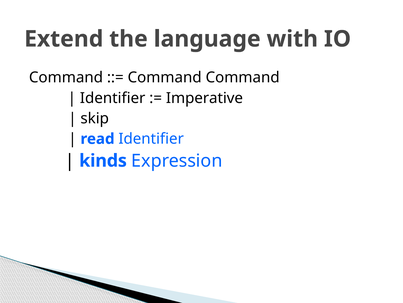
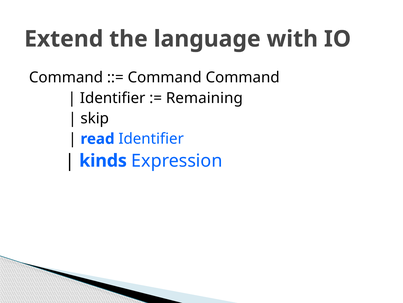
Imperative: Imperative -> Remaining
